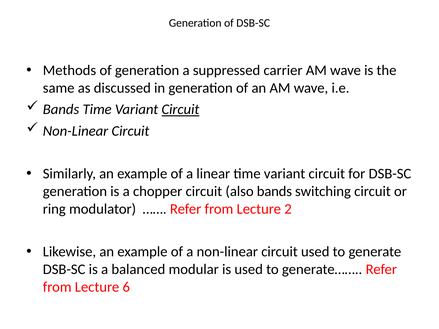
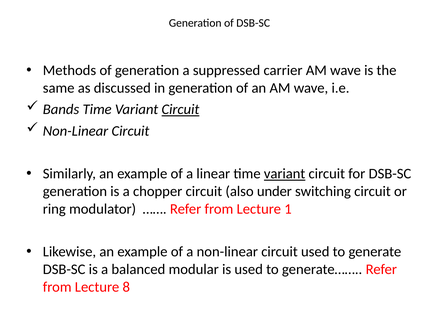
variant at (285, 174) underline: none -> present
also bands: bands -> under
2: 2 -> 1
6: 6 -> 8
